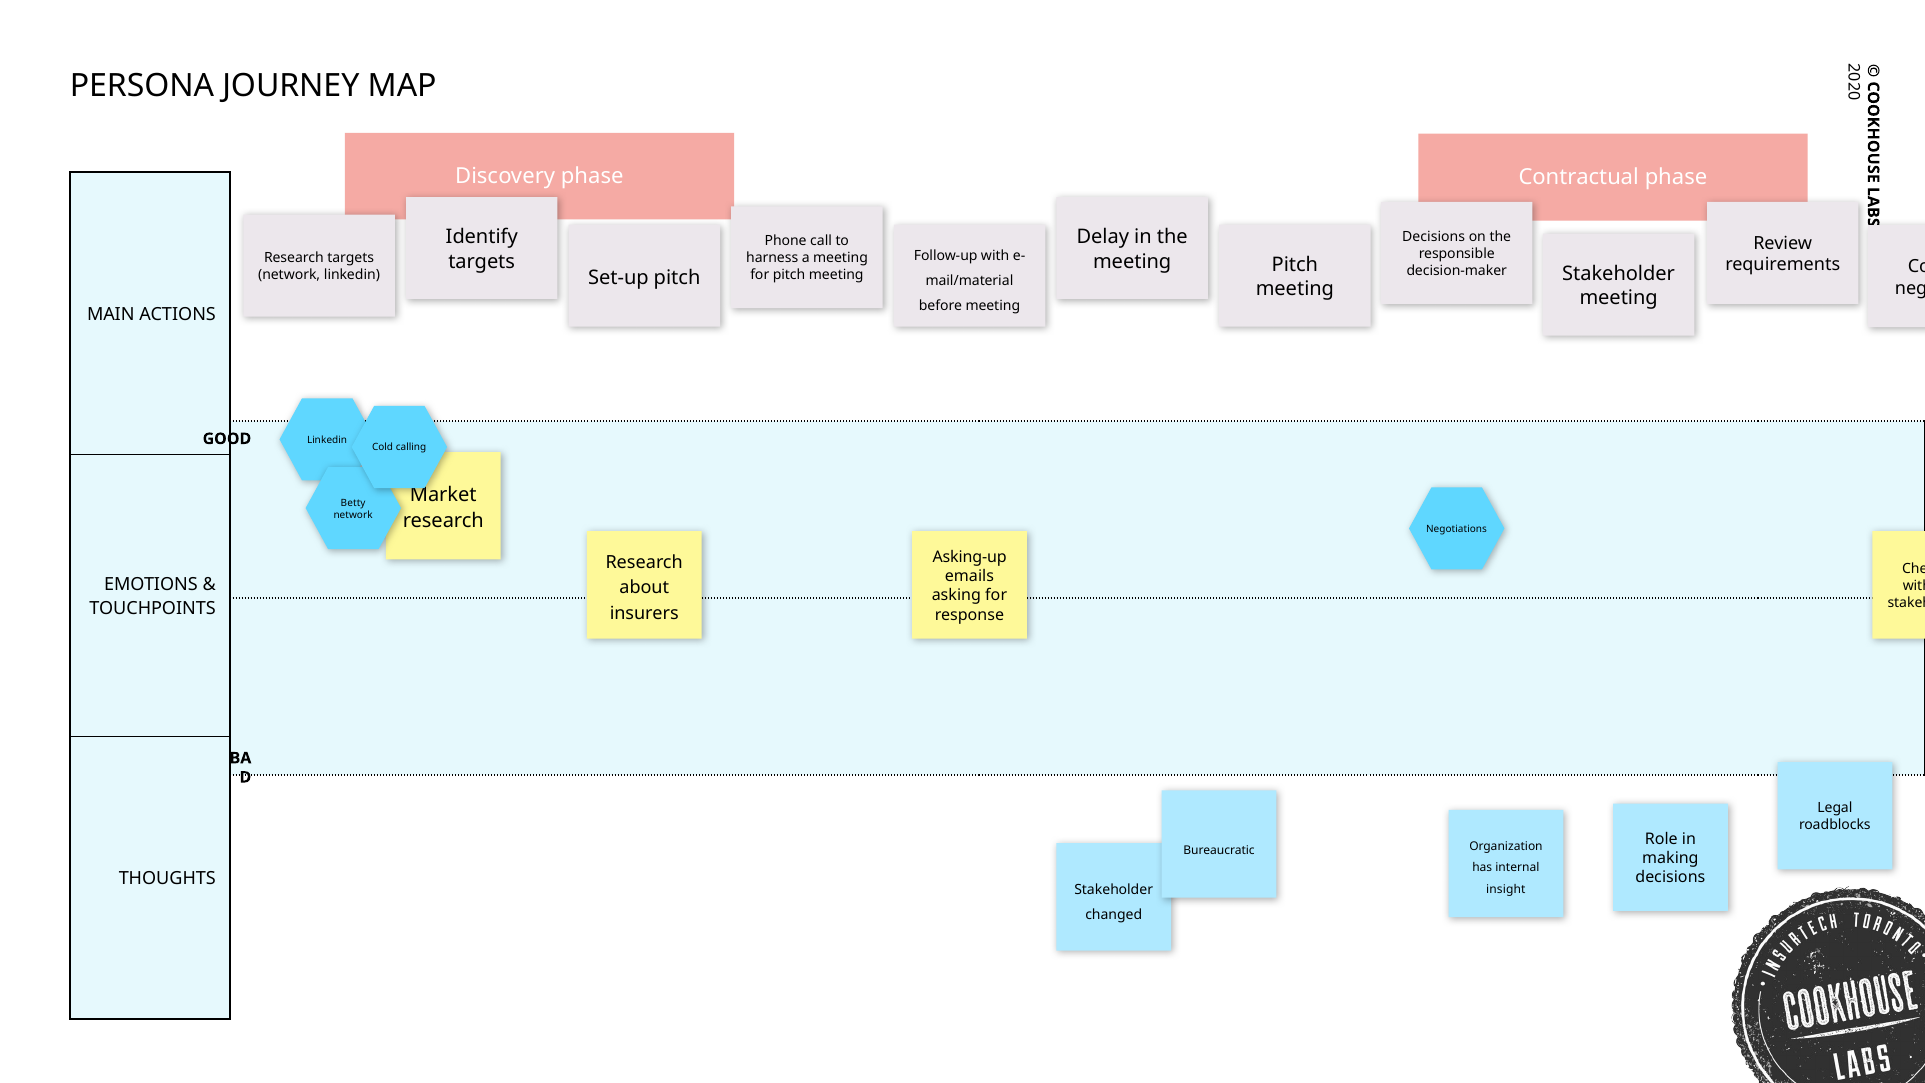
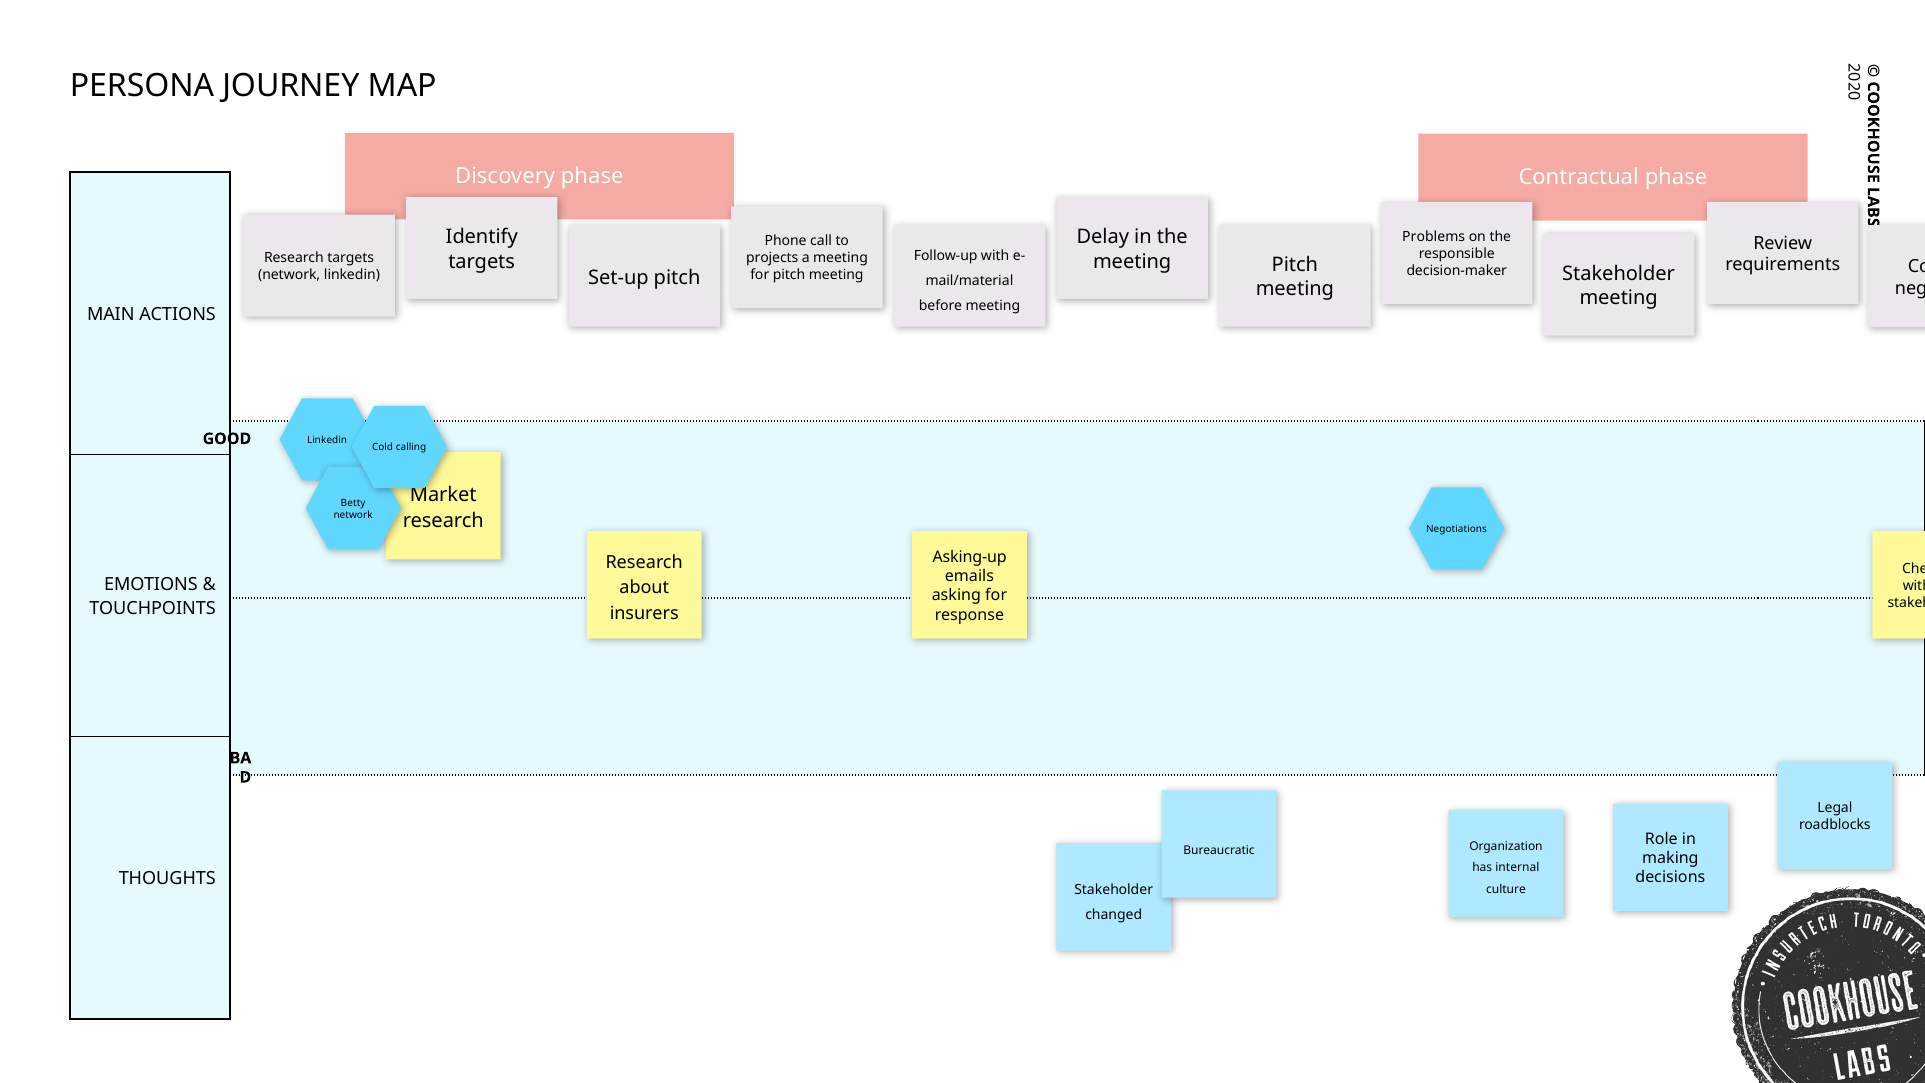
Decisions at (1434, 237): Decisions -> Problems
harness: harness -> projects
insight: insight -> culture
